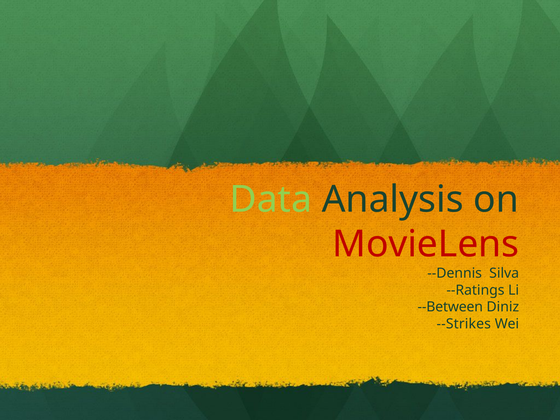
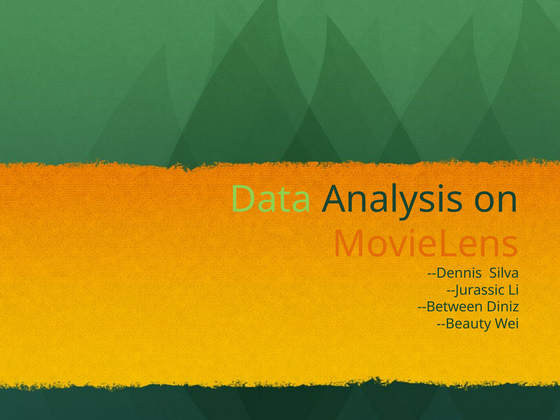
MovieLens colour: red -> orange
--Ratings: --Ratings -> --Jurassic
--Strikes: --Strikes -> --Beauty
